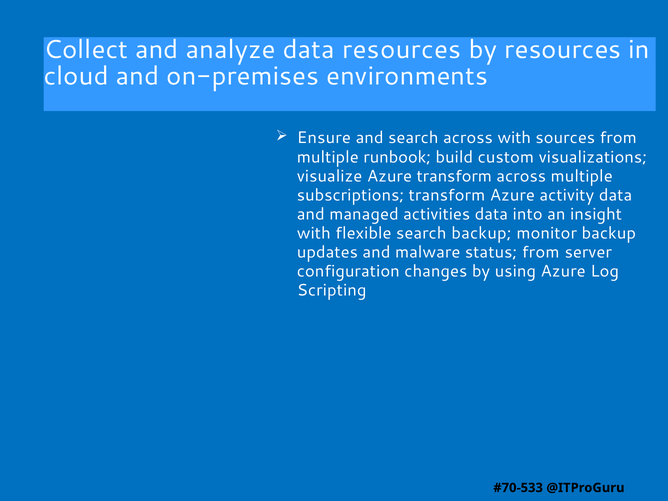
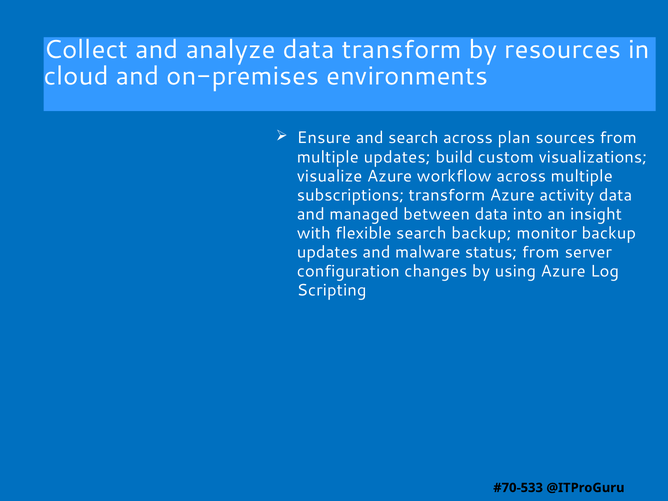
data resources: resources -> transform
across with: with -> plan
multiple runbook: runbook -> updates
Azure transform: transform -> workflow
activities: activities -> between
